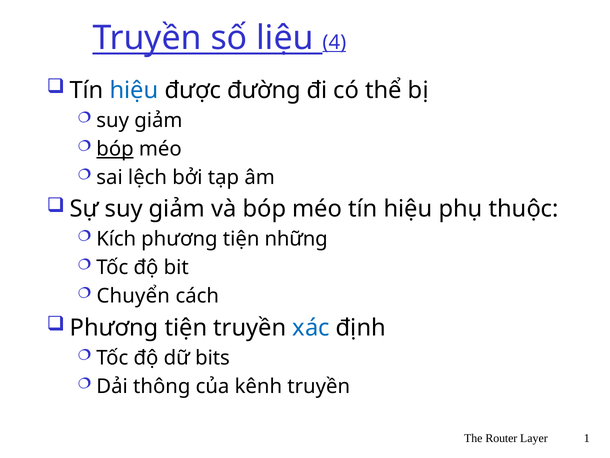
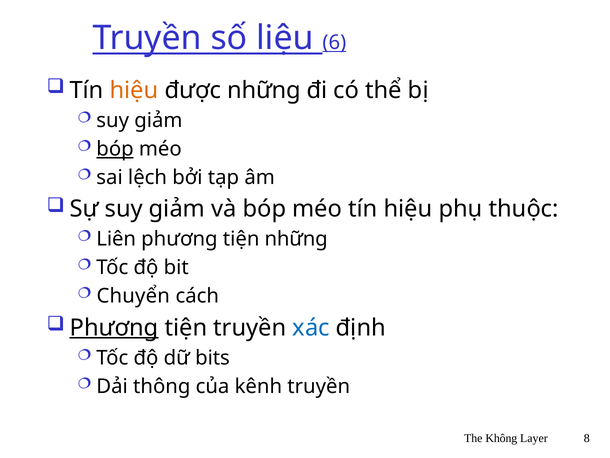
4: 4 -> 6
hiệu at (134, 90) colour: blue -> orange
được đường: đường -> những
Kích: Kích -> Liên
Phương at (114, 327) underline: none -> present
Router: Router -> Không
1: 1 -> 8
